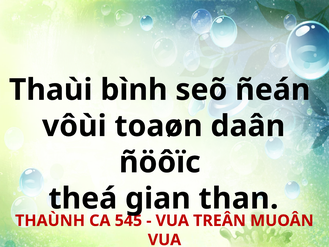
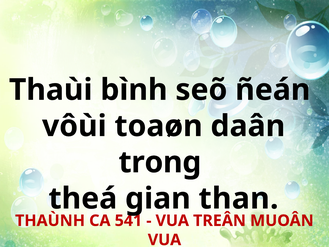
ñöôïc: ñöôïc -> trong
545: 545 -> 541
